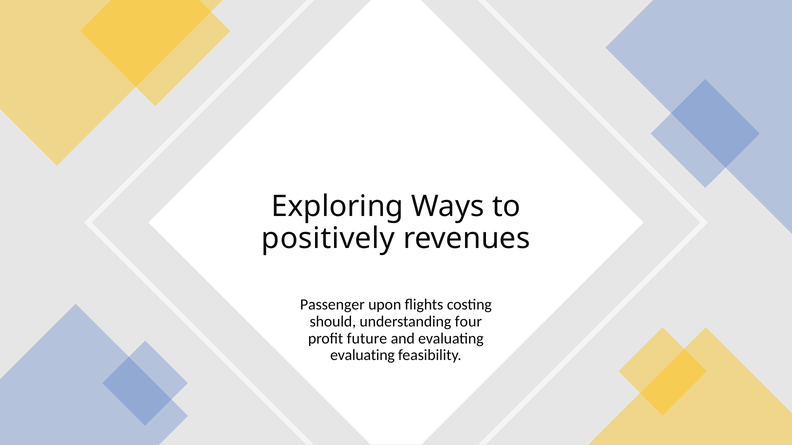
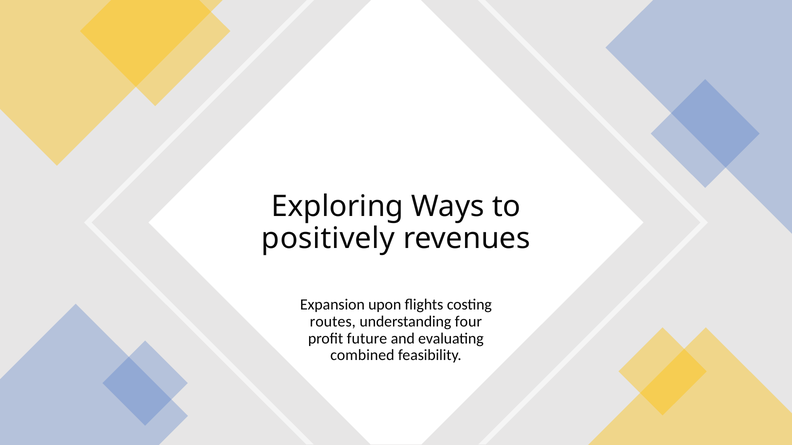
Passenger: Passenger -> Expansion
should: should -> routes
evaluating at (362, 356): evaluating -> combined
